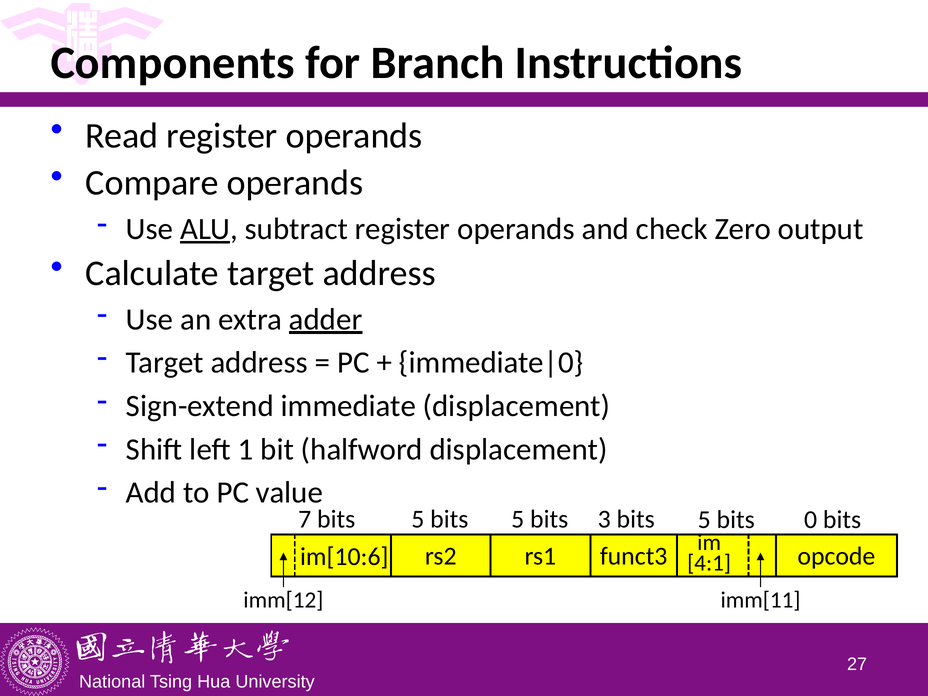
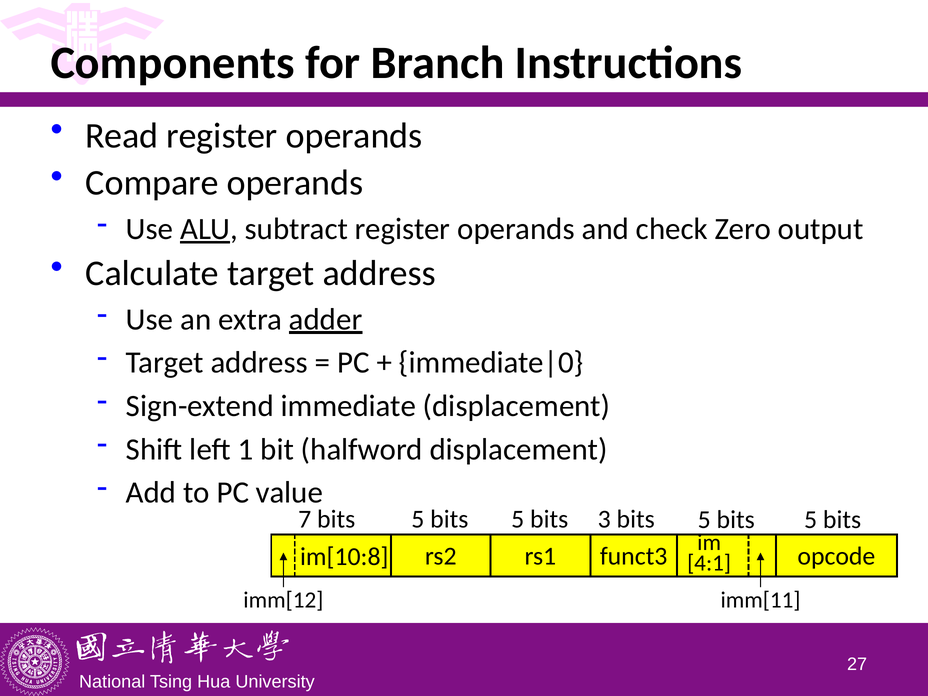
7 bits 0: 0 -> 5
im[10:6: im[10:6 -> im[10:8
